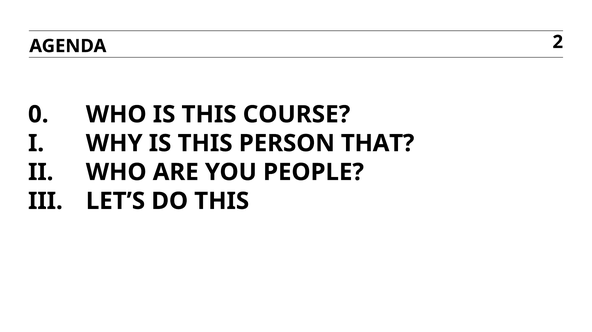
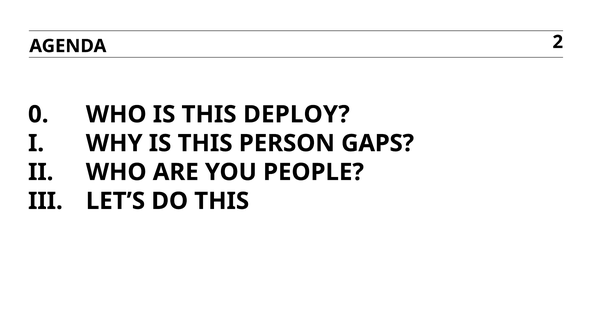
COURSE: COURSE -> DEPLOY
THAT: THAT -> GAPS
